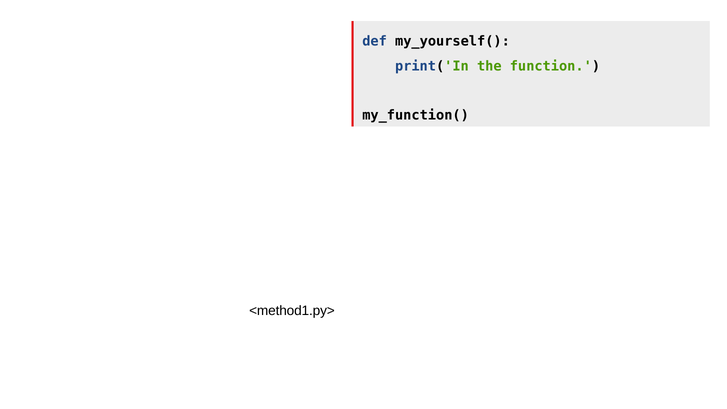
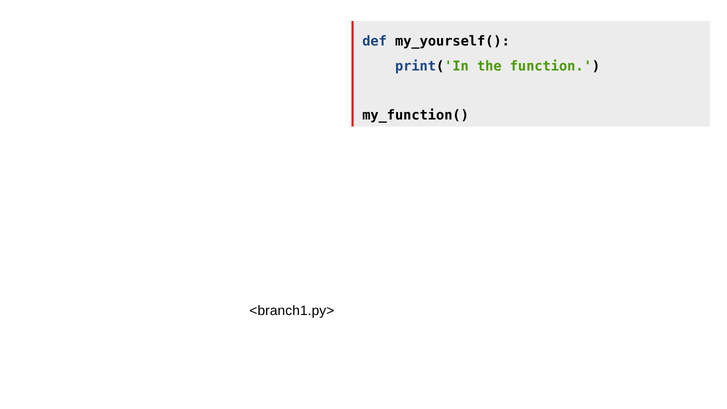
<method1.py>: <method1.py> -> <branch1.py>
